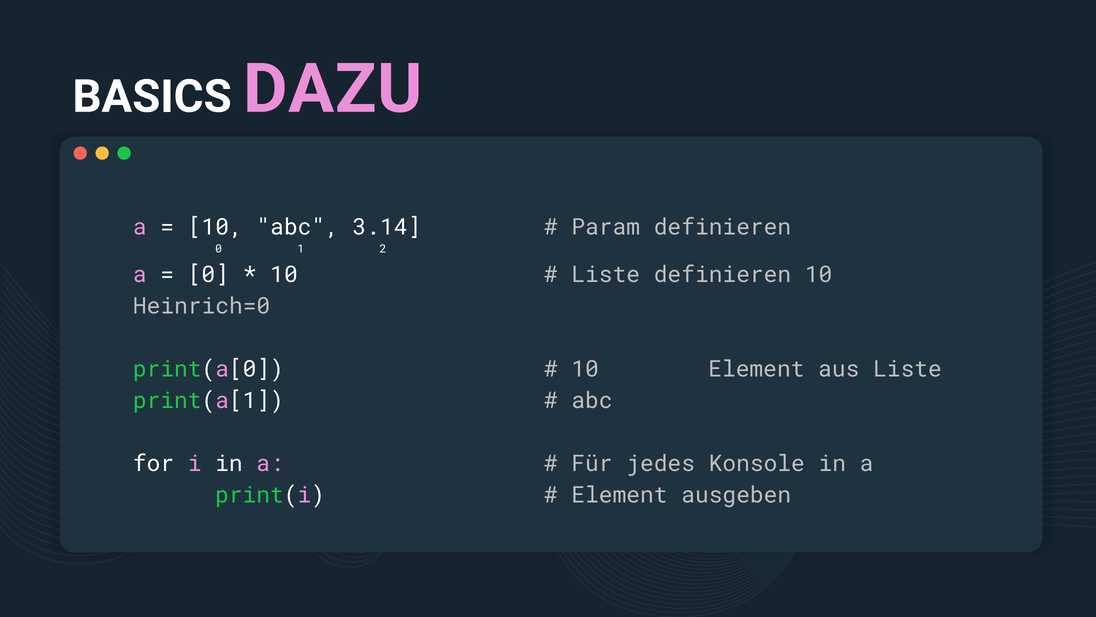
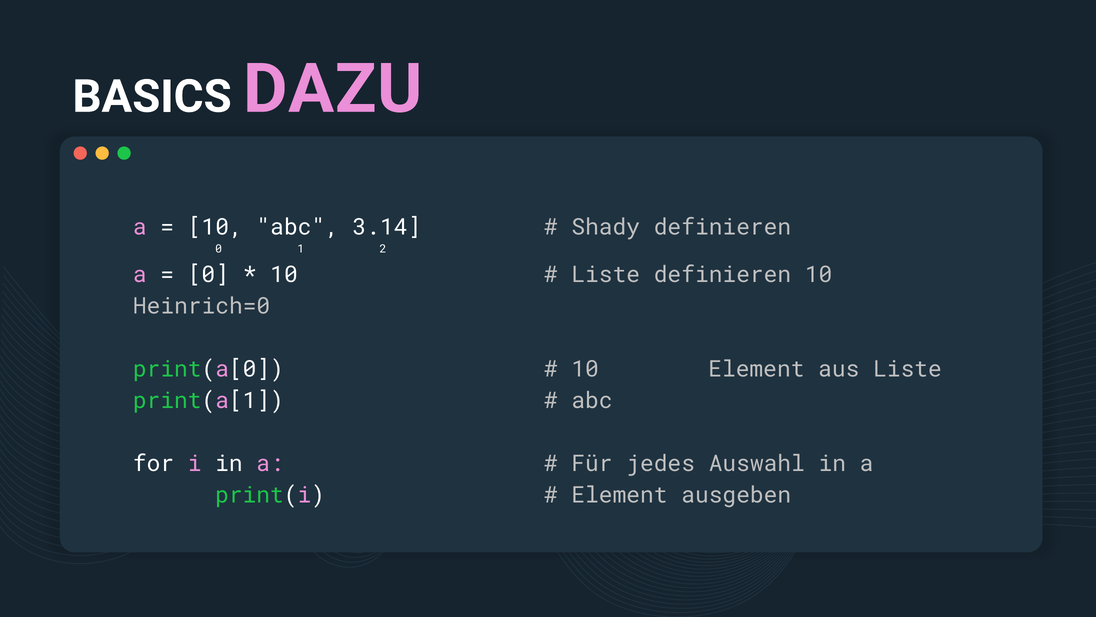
Param: Param -> Shady
Konsole: Konsole -> Auswahl
